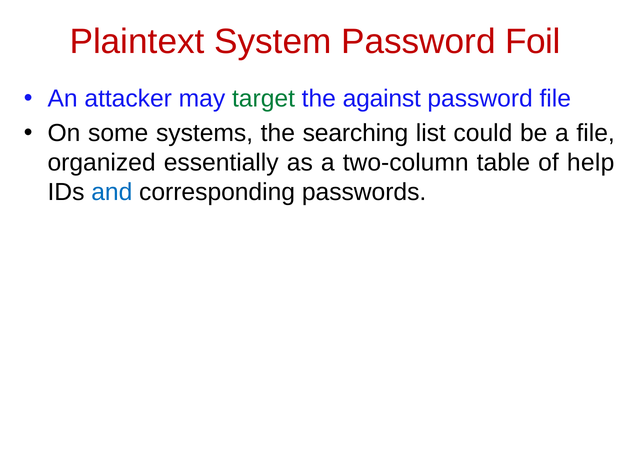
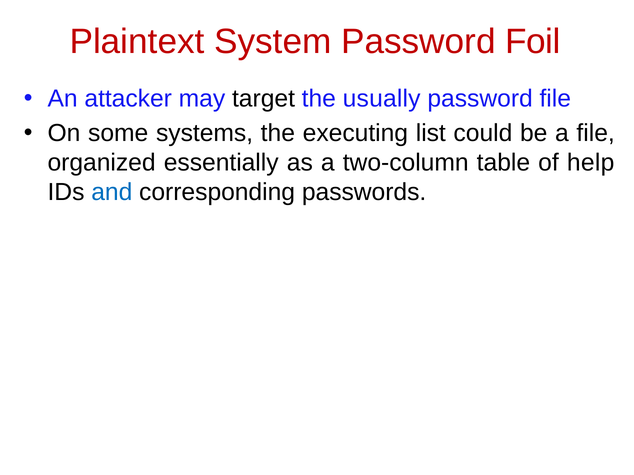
target colour: green -> black
against: against -> usually
searching: searching -> executing
